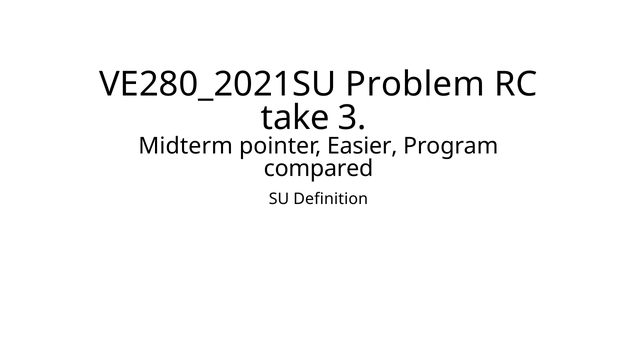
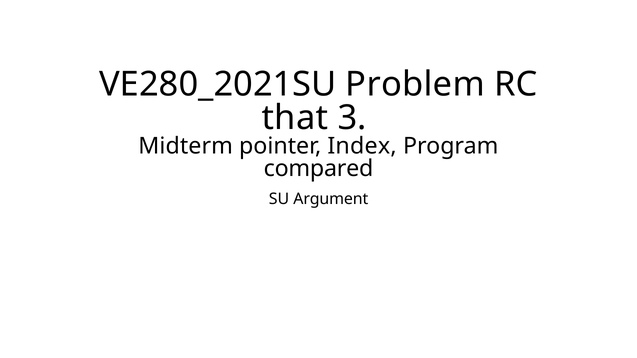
take: take -> that
Easier: Easier -> Index
Definition: Definition -> Argument
